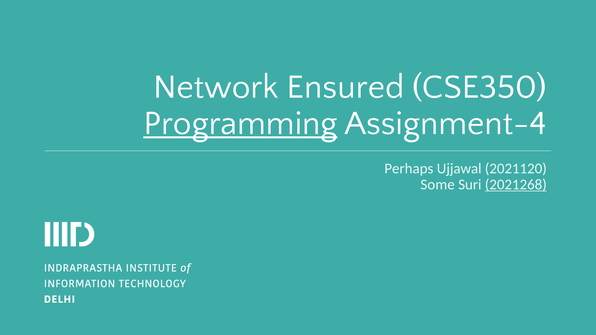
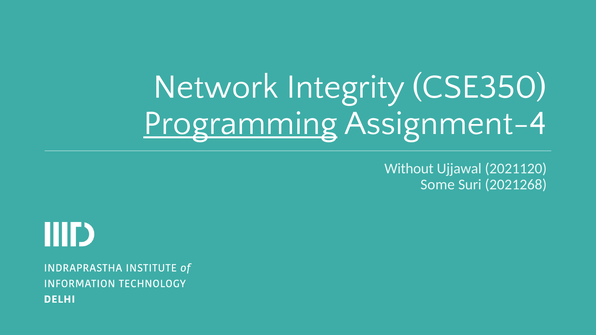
Ensured: Ensured -> Integrity
Perhaps: Perhaps -> Without
2021268 underline: present -> none
